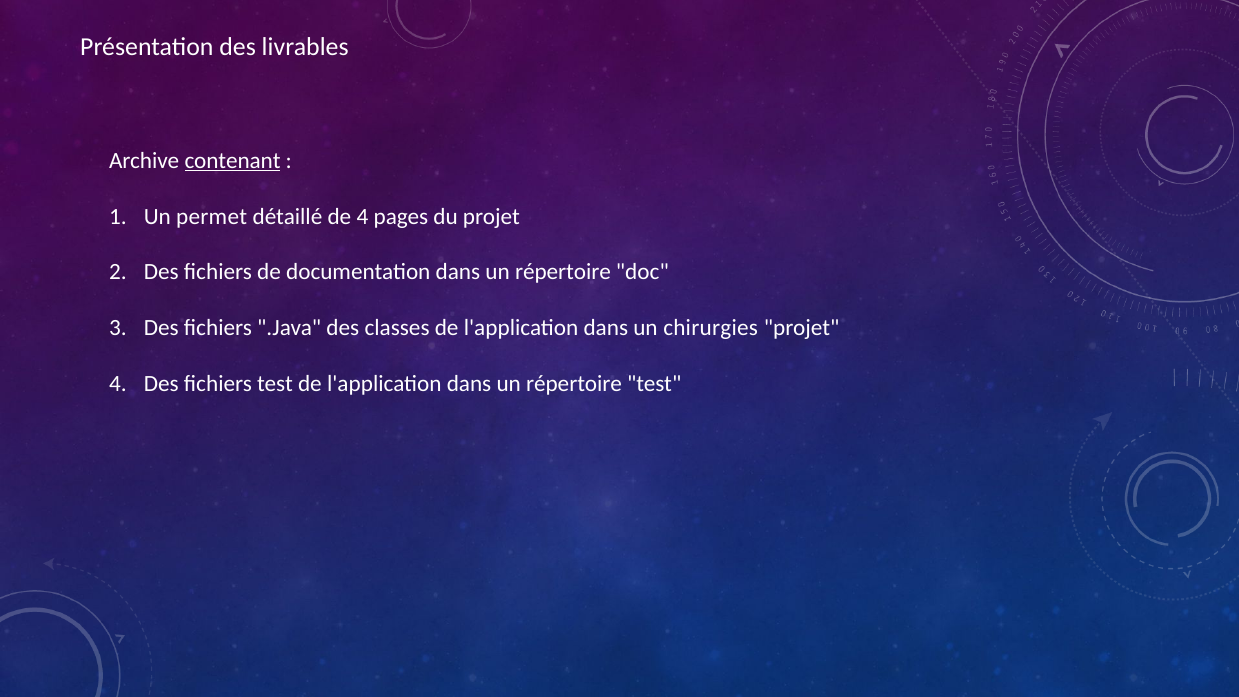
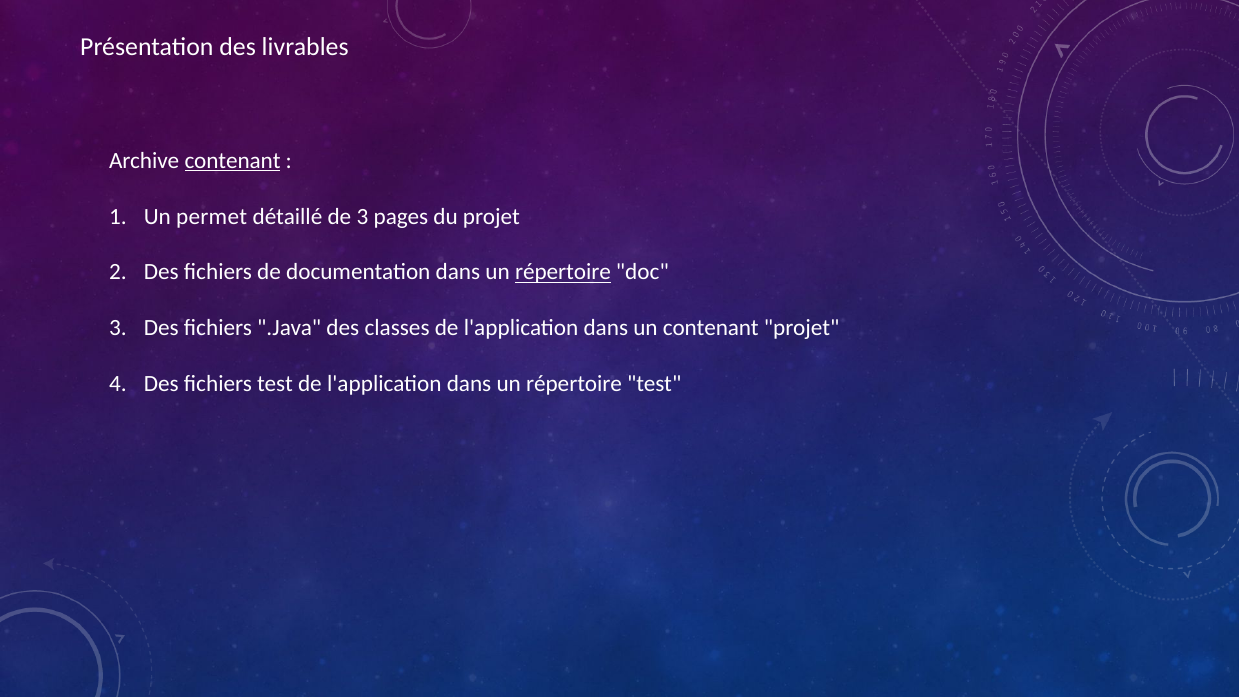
de 4: 4 -> 3
répertoire at (563, 272) underline: none -> present
un chirurgies: chirurgies -> contenant
